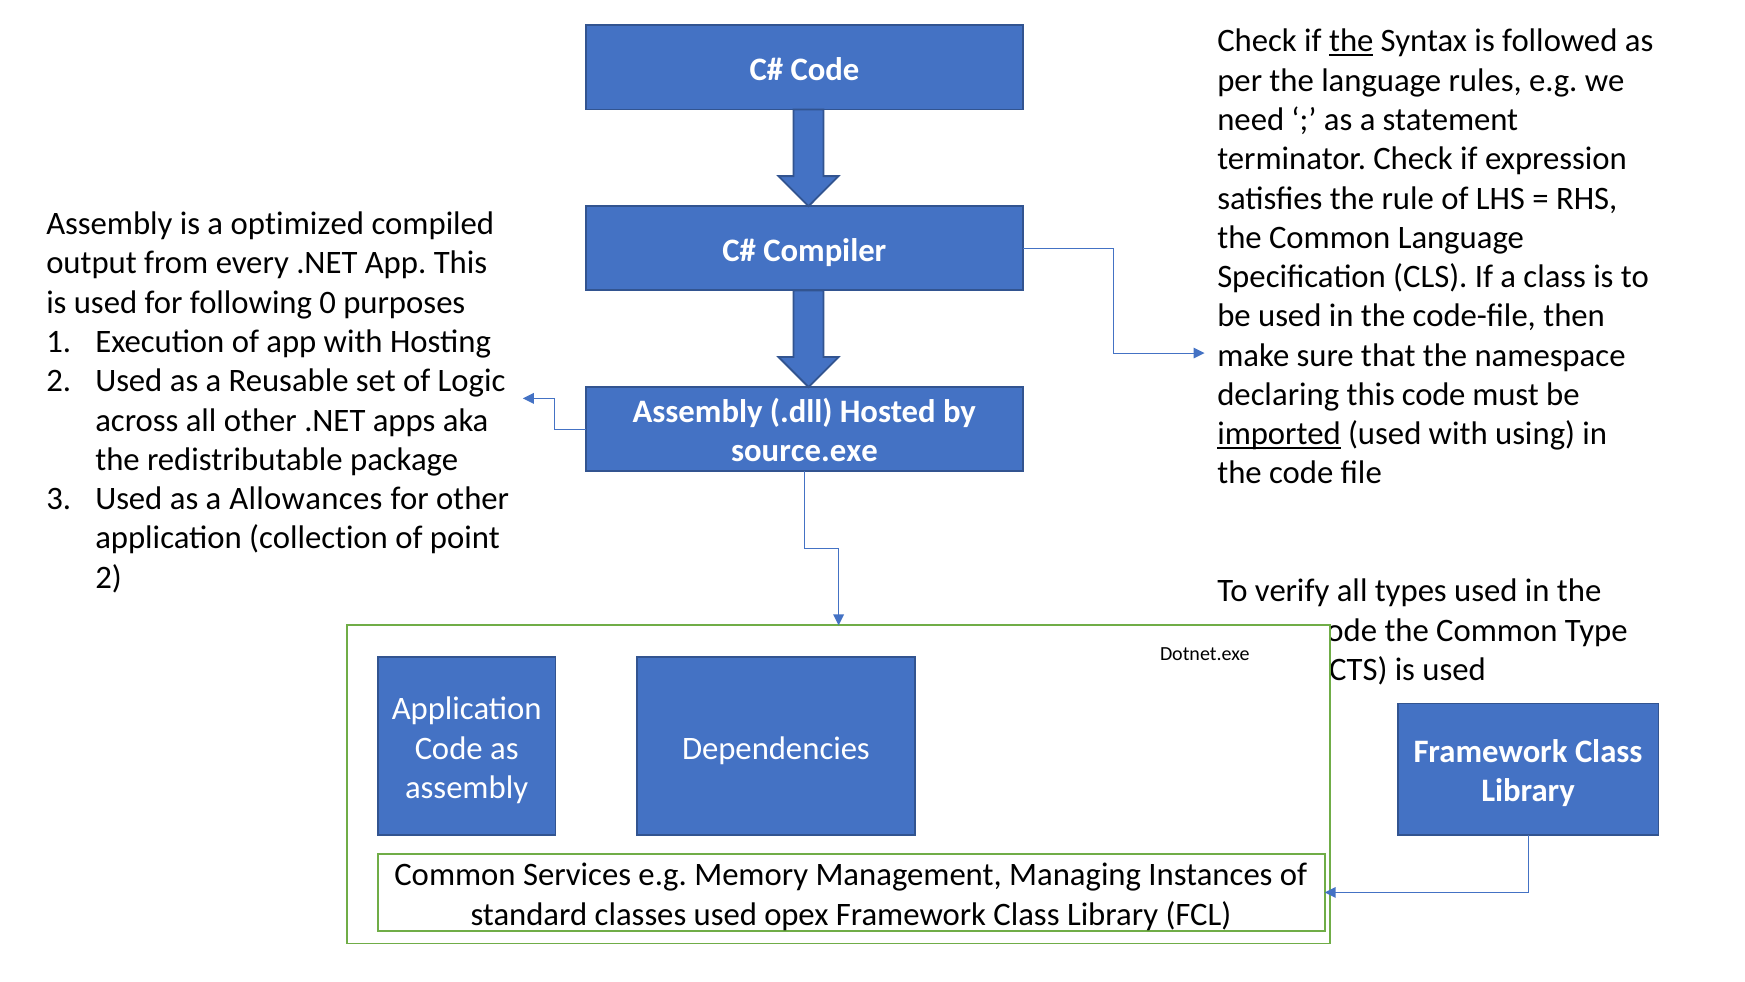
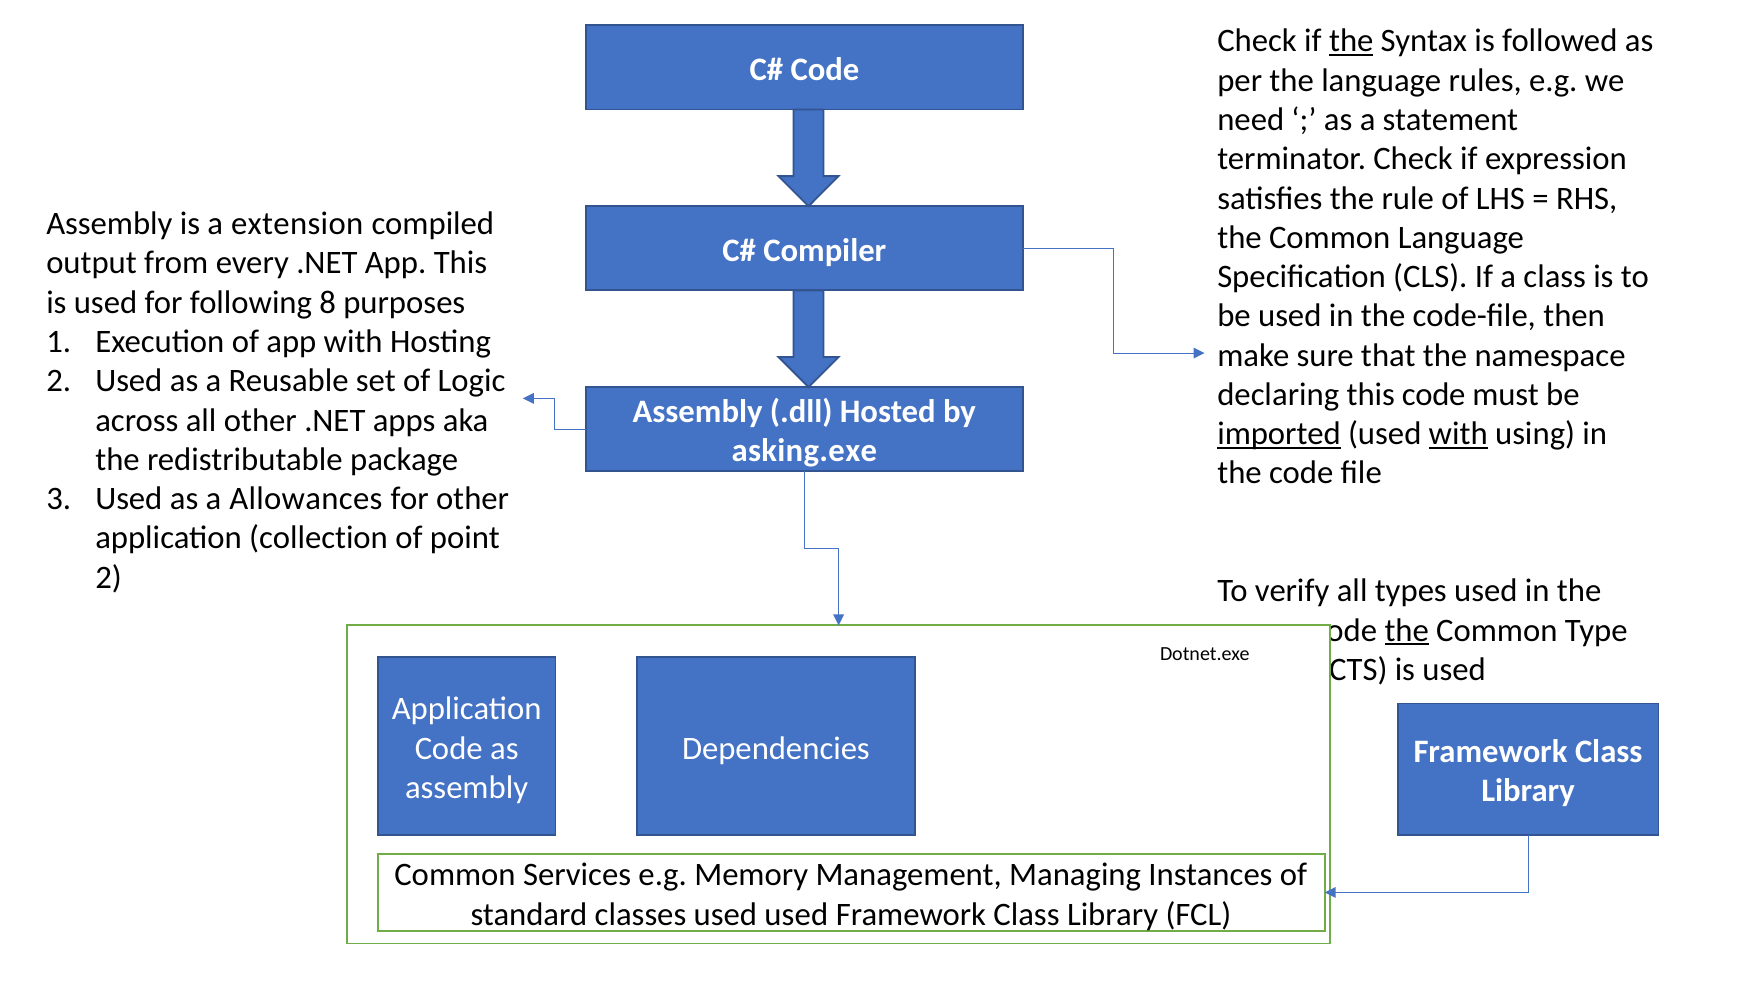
optimized: optimized -> extension
0: 0 -> 8
with at (1458, 434) underline: none -> present
source.exe: source.exe -> asking.exe
the at (1407, 630) underline: none -> present
used opex: opex -> used
